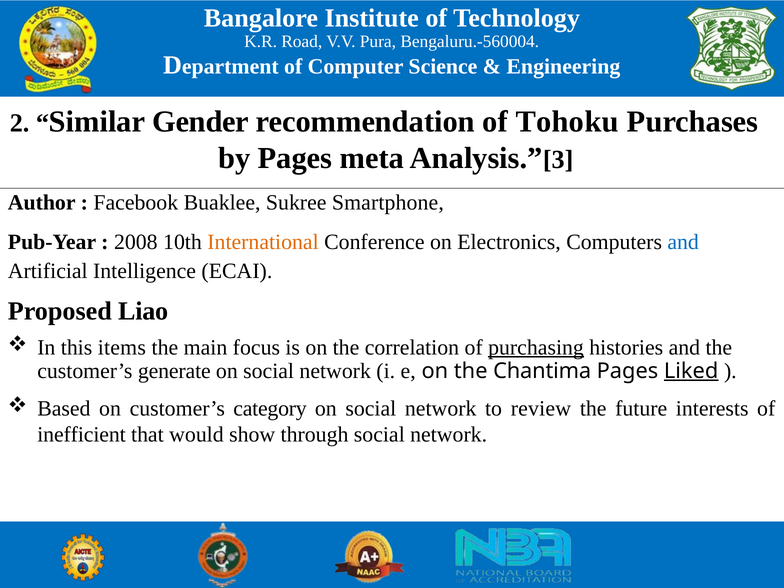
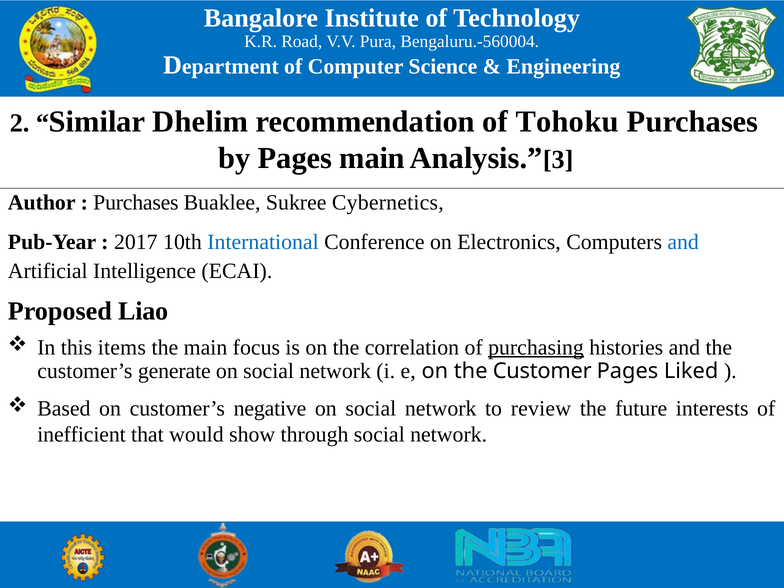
Gender: Gender -> Dhelim
Pages meta: meta -> main
Facebook at (136, 203): Facebook -> Purchases
Smartphone: Smartphone -> Cybernetics
2008: 2008 -> 2017
International colour: orange -> blue
Chantima: Chantima -> Customer
Liked underline: present -> none
category: category -> negative
